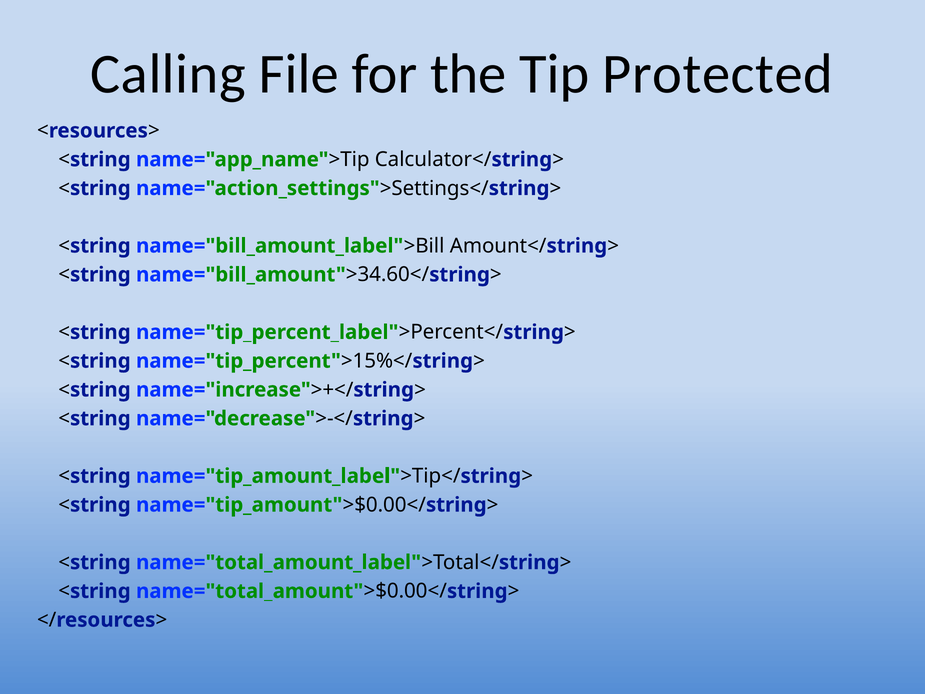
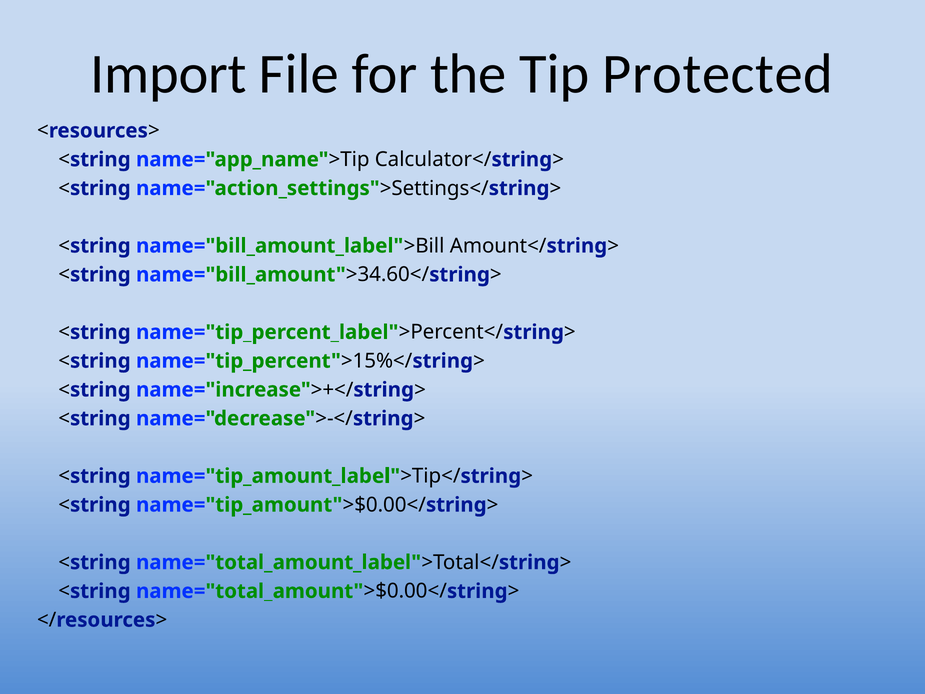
Calling: Calling -> Import
